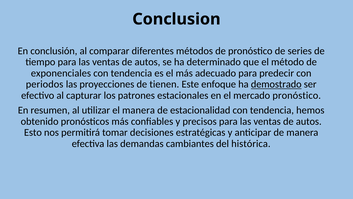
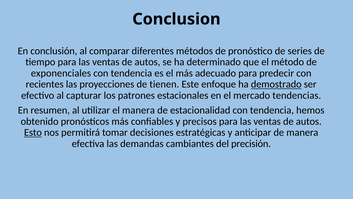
periodos: periodos -> recientes
mercado pronóstico: pronóstico -> tendencias
Esto underline: none -> present
histórica: histórica -> precisión
